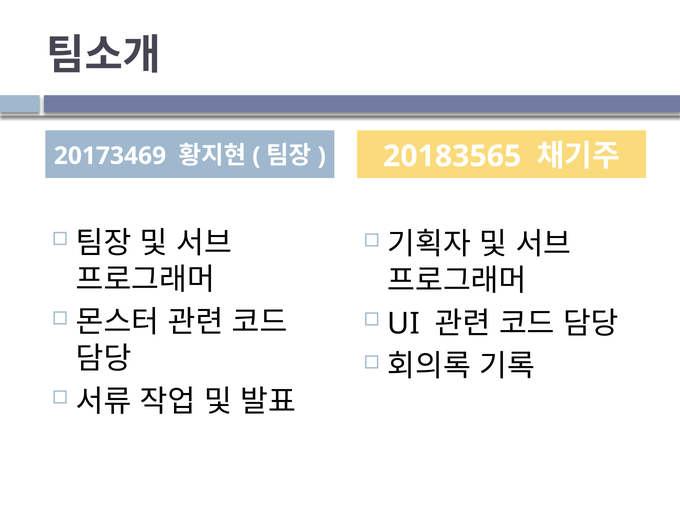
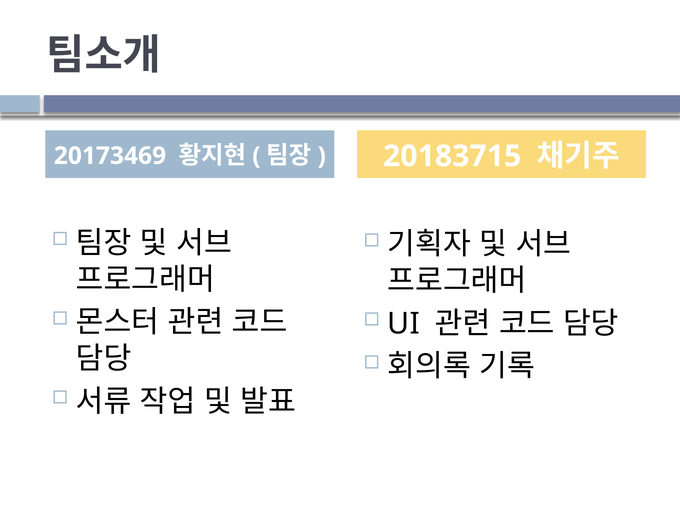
20183565: 20183565 -> 20183715
